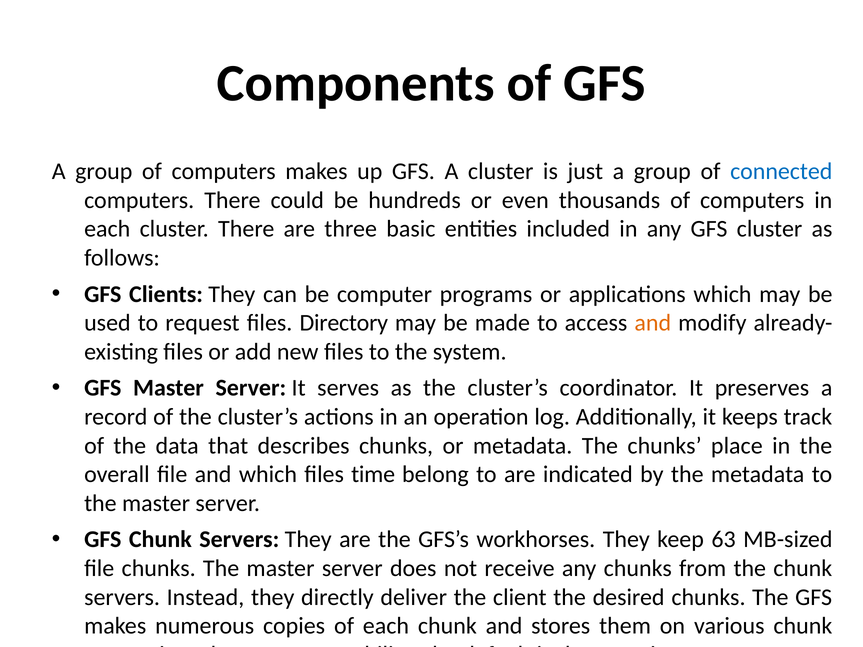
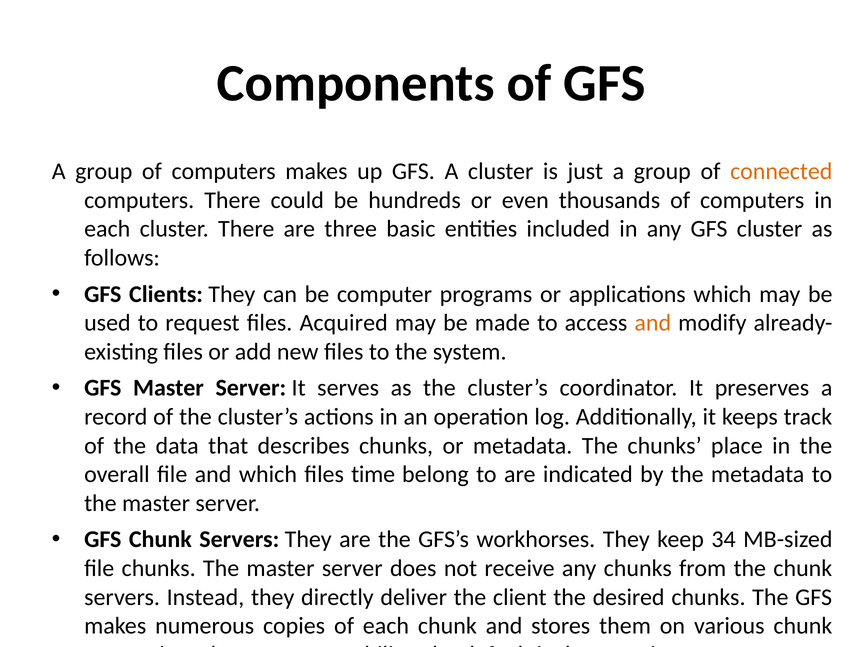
connected colour: blue -> orange
Directory: Directory -> Acquired
63: 63 -> 34
